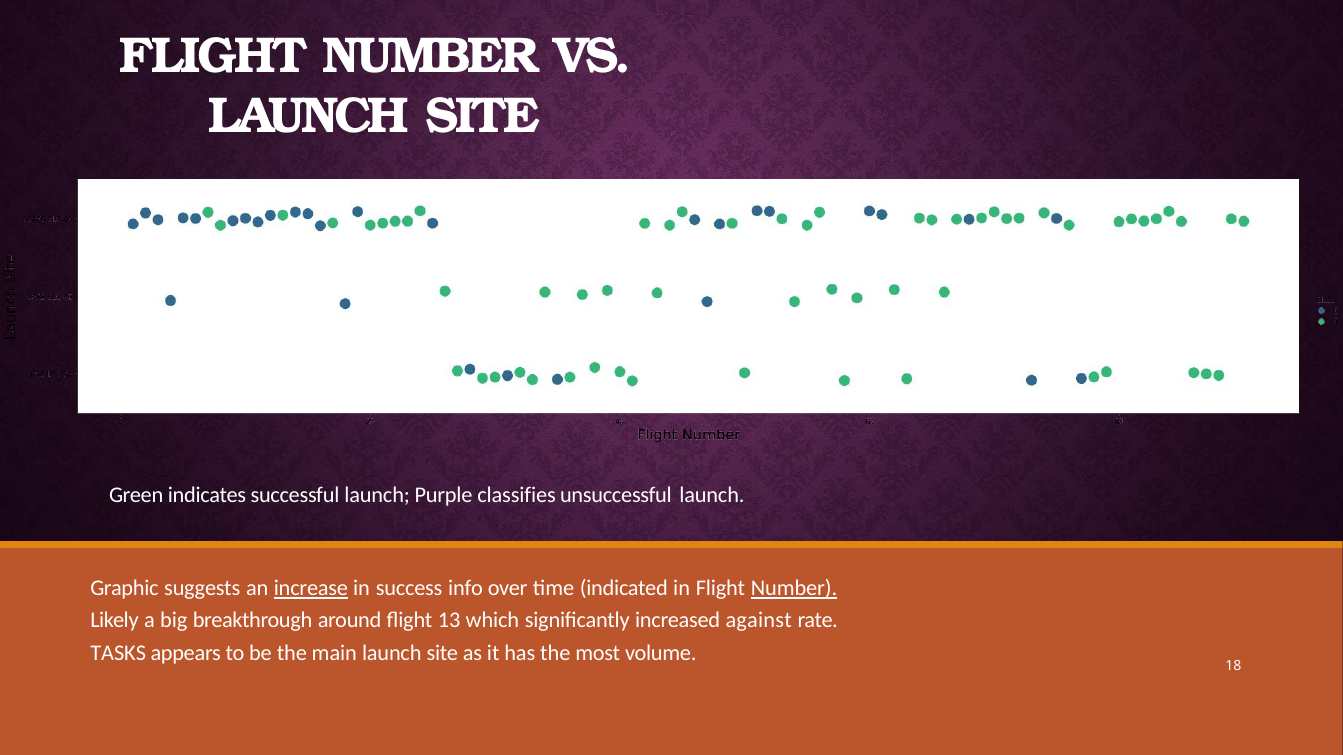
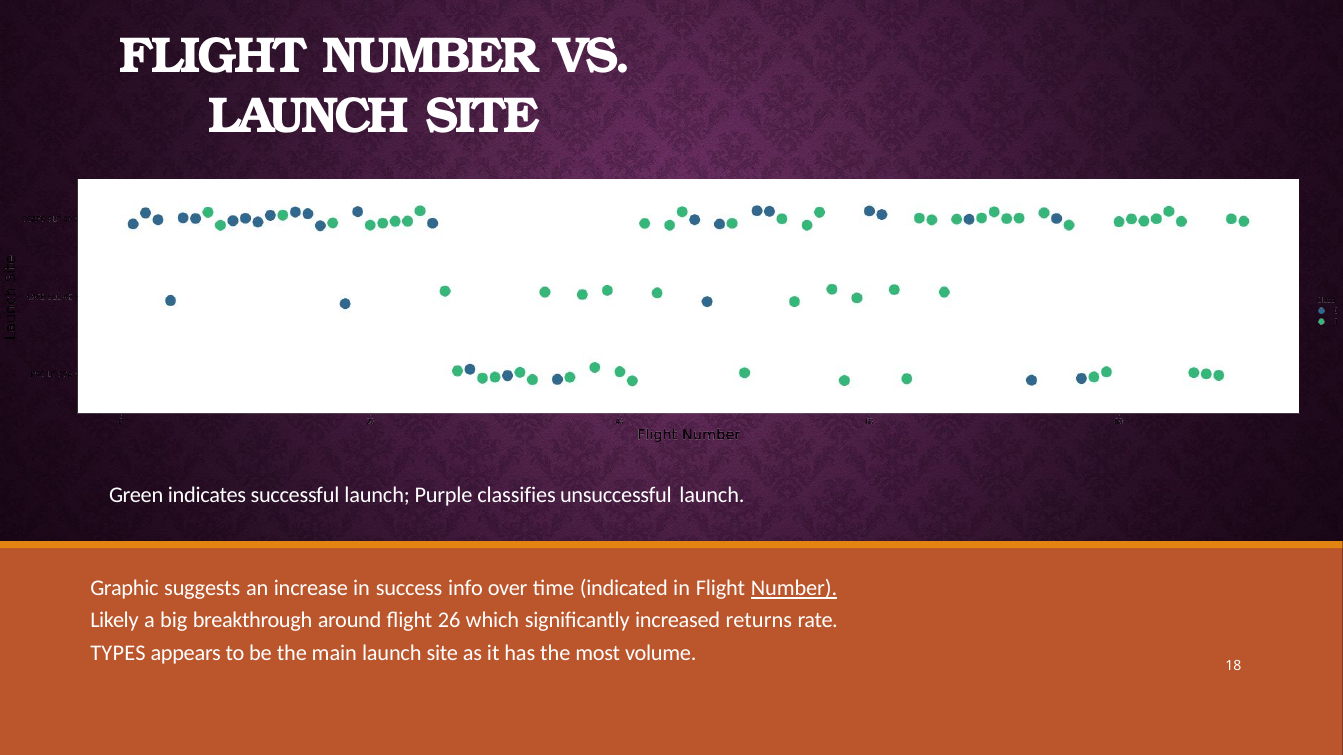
increase underline: present -> none
13: 13 -> 26
against: against -> returns
TASKS: TASKS -> TYPES
